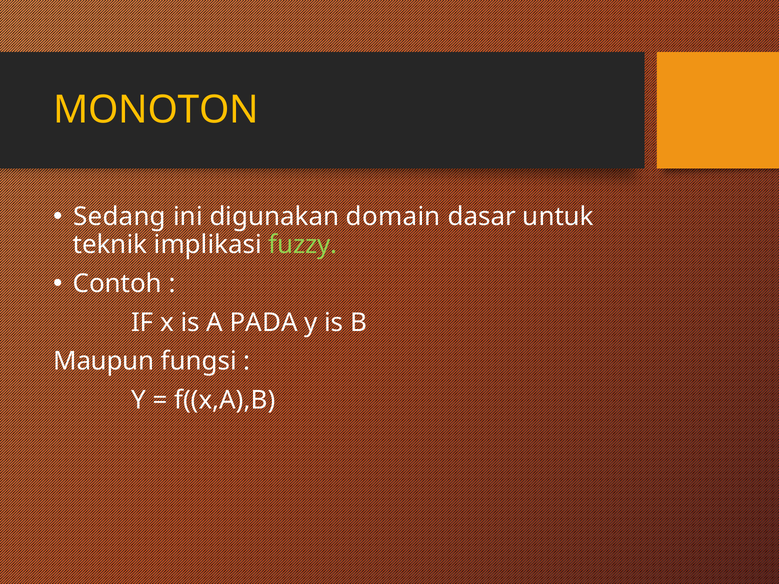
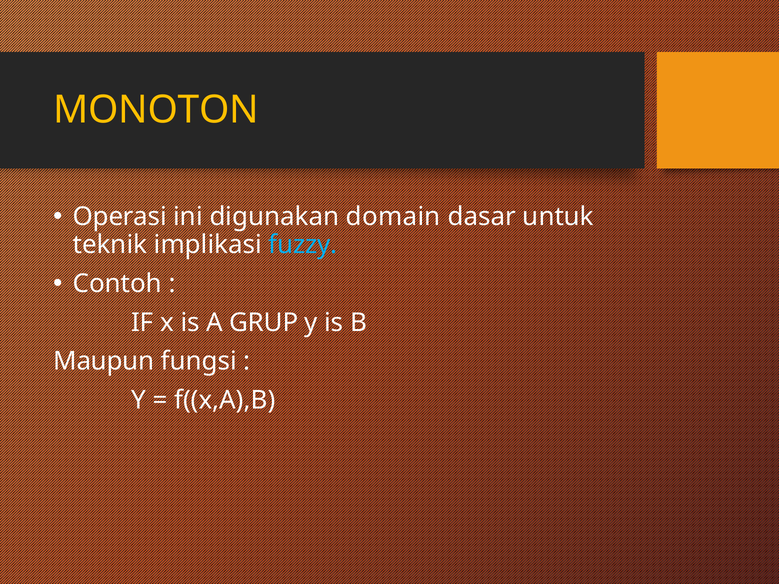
Sedang: Sedang -> Operasi
fuzzy colour: light green -> light blue
PADA: PADA -> GRUP
